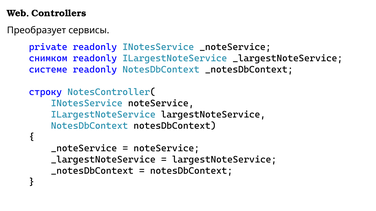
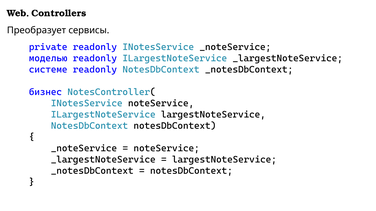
снимком: снимком -> моделью
строку: строку -> бизнес
